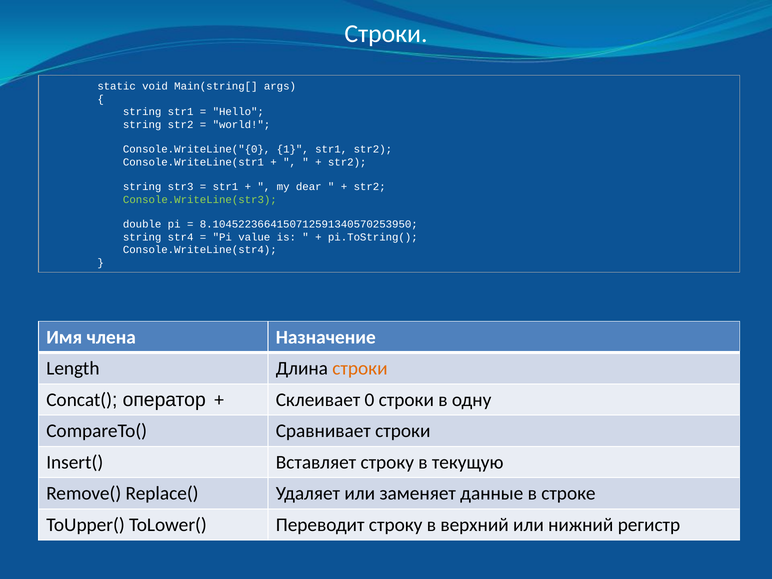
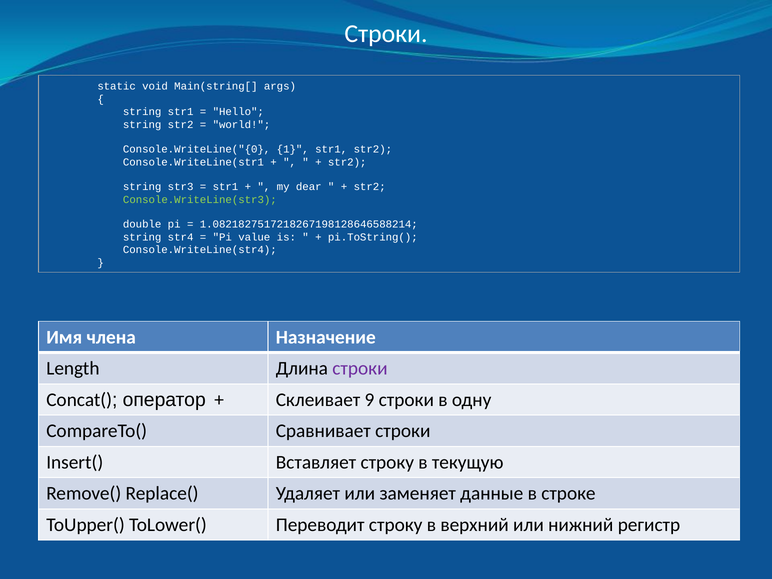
8.1045223664150712591340570253950: 8.1045223664150712591340570253950 -> 1.0821827517218267198128646588214
строки at (360, 368) colour: orange -> purple
0: 0 -> 9
